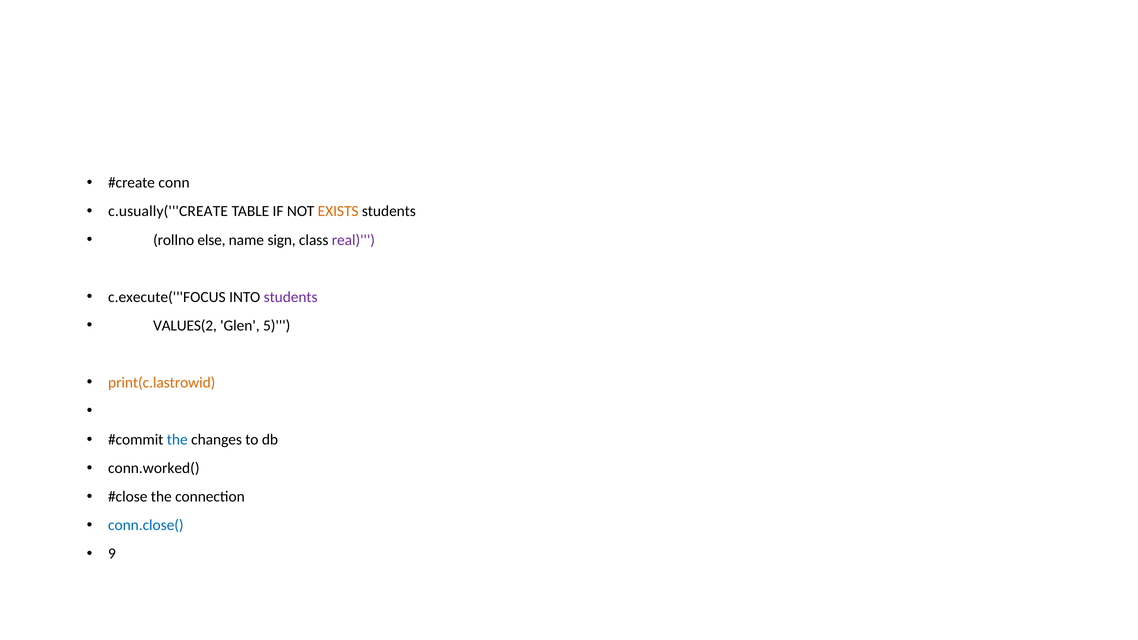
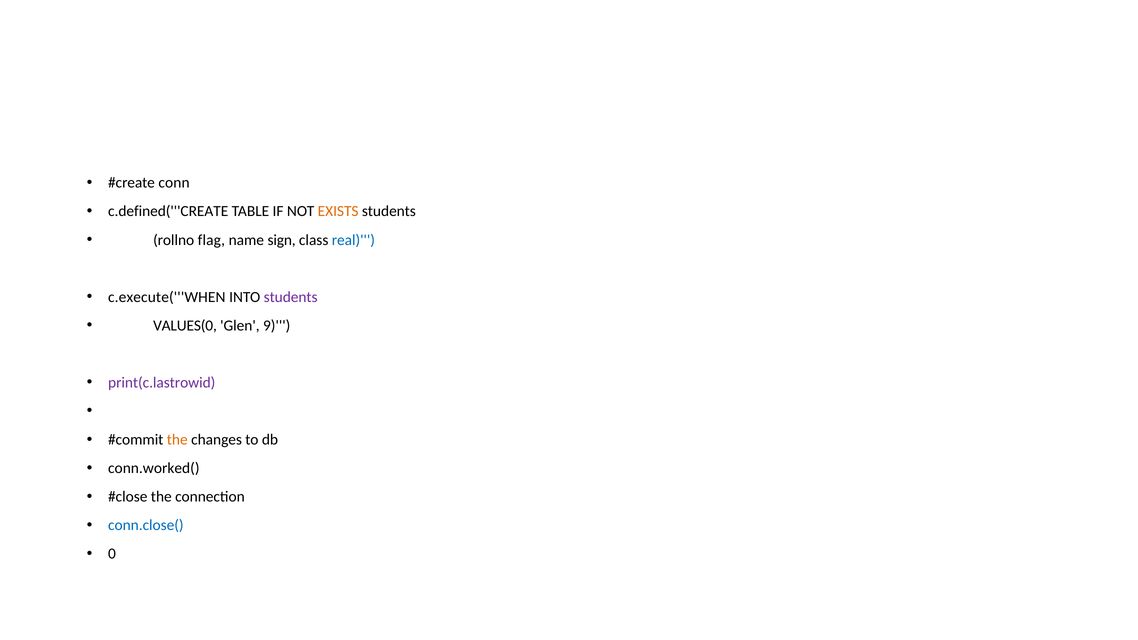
c.usually('''CREATE: c.usually('''CREATE -> c.defined('''CREATE
else: else -> flag
real colour: purple -> blue
c.execute('''FOCUS: c.execute('''FOCUS -> c.execute('''WHEN
VALUES(2: VALUES(2 -> VALUES(0
5: 5 -> 9
print(c.lastrowid colour: orange -> purple
the at (177, 440) colour: blue -> orange
9: 9 -> 0
